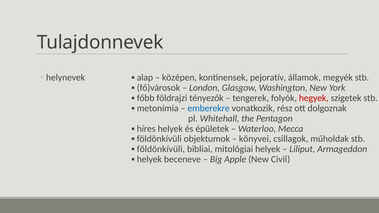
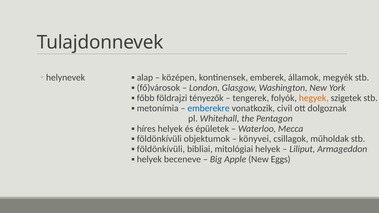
pejoratív: pejoratív -> emberek
hegyek colour: red -> orange
rész: rész -> civil
Civil: Civil -> Eggs
